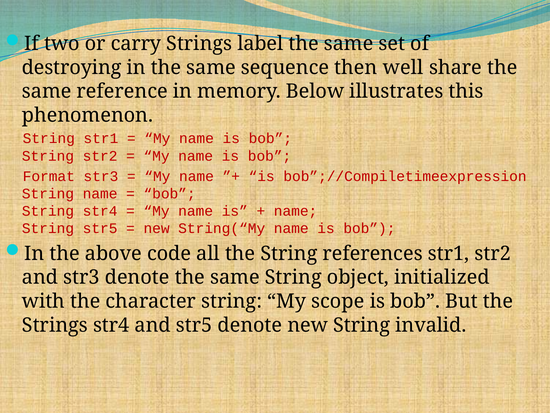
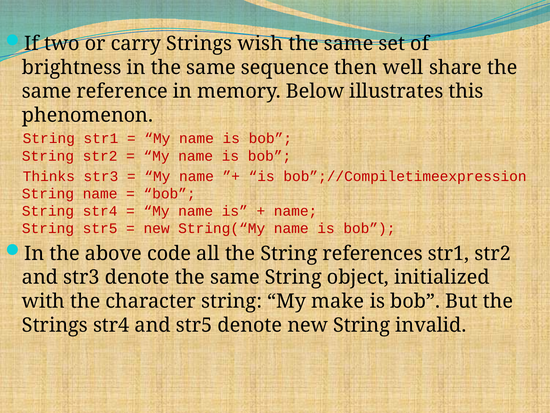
label: label -> wish
destroying: destroying -> brightness
Format: Format -> Thinks
scope: scope -> make
